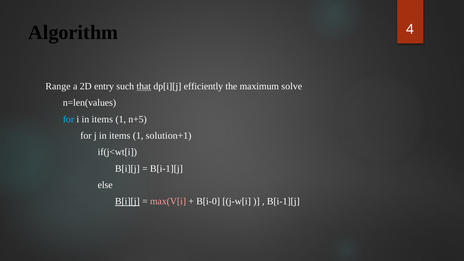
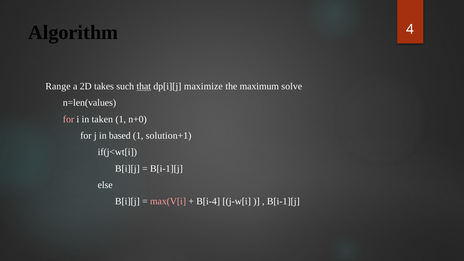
entry: entry -> takes
efficiently: efficiently -> maximize
for at (69, 119) colour: light blue -> pink
i in items: items -> taken
n+5: n+5 -> n+0
j in items: items -> based
B[i][j at (127, 201) underline: present -> none
B[i-0: B[i-0 -> B[i-4
